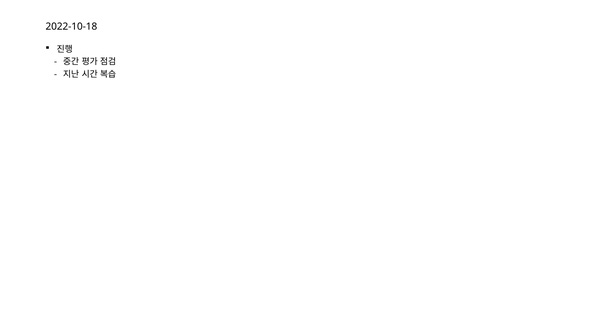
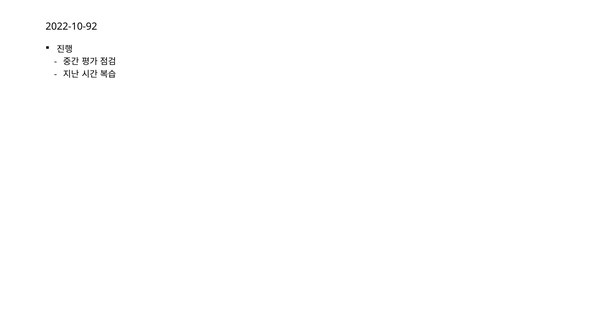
2022-10-18: 2022-10-18 -> 2022-10-92
